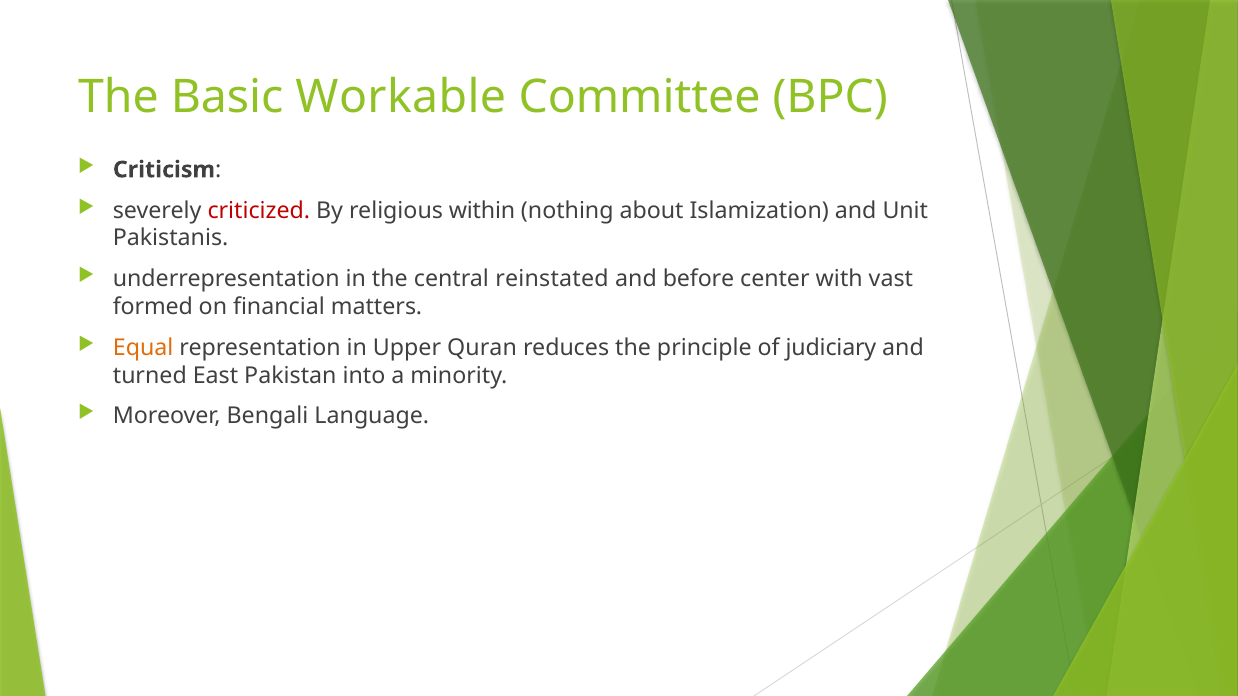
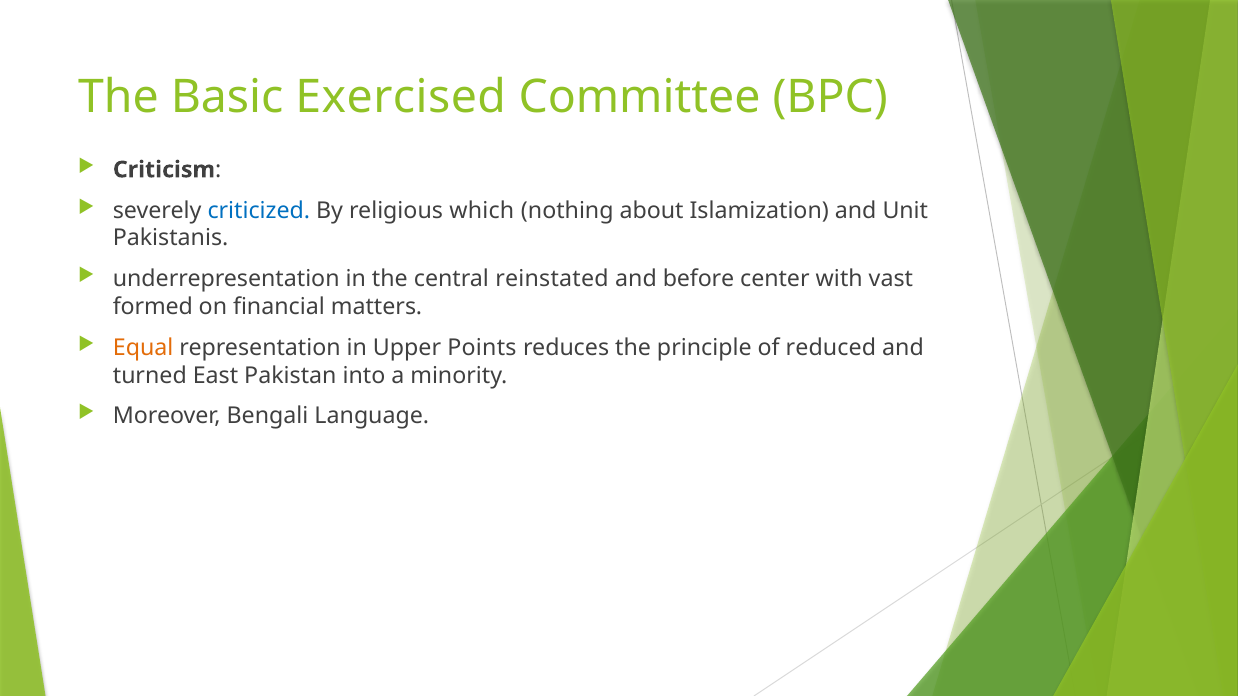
Workable: Workable -> Exercised
criticized colour: red -> blue
within: within -> which
Quran: Quran -> Points
judiciary: judiciary -> reduced
